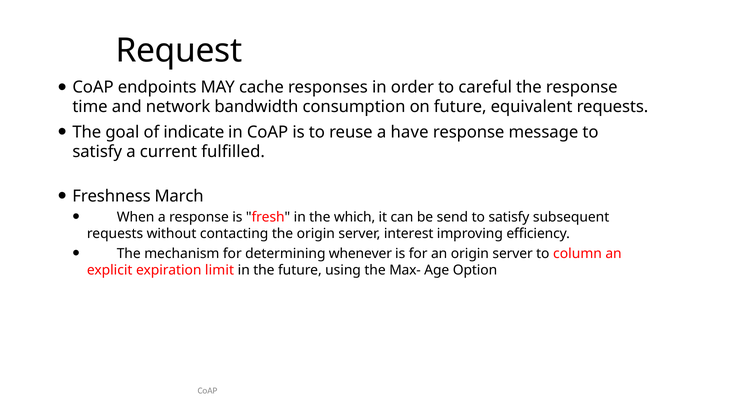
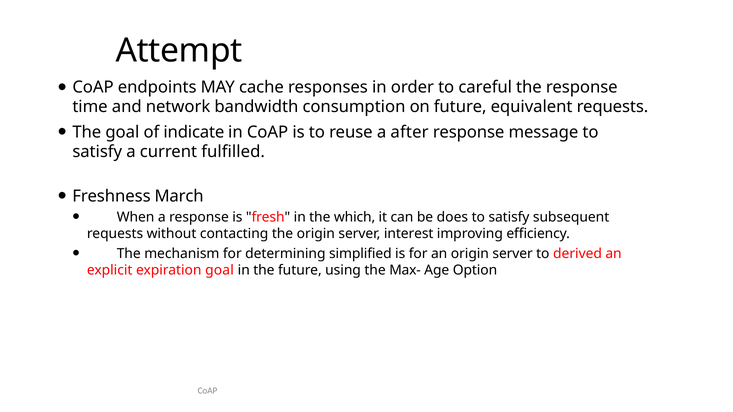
Request: Request -> Attempt
have: have -> after
send: send -> does
whenever: whenever -> simplified
column: column -> derived
expiration limit: limit -> goal
